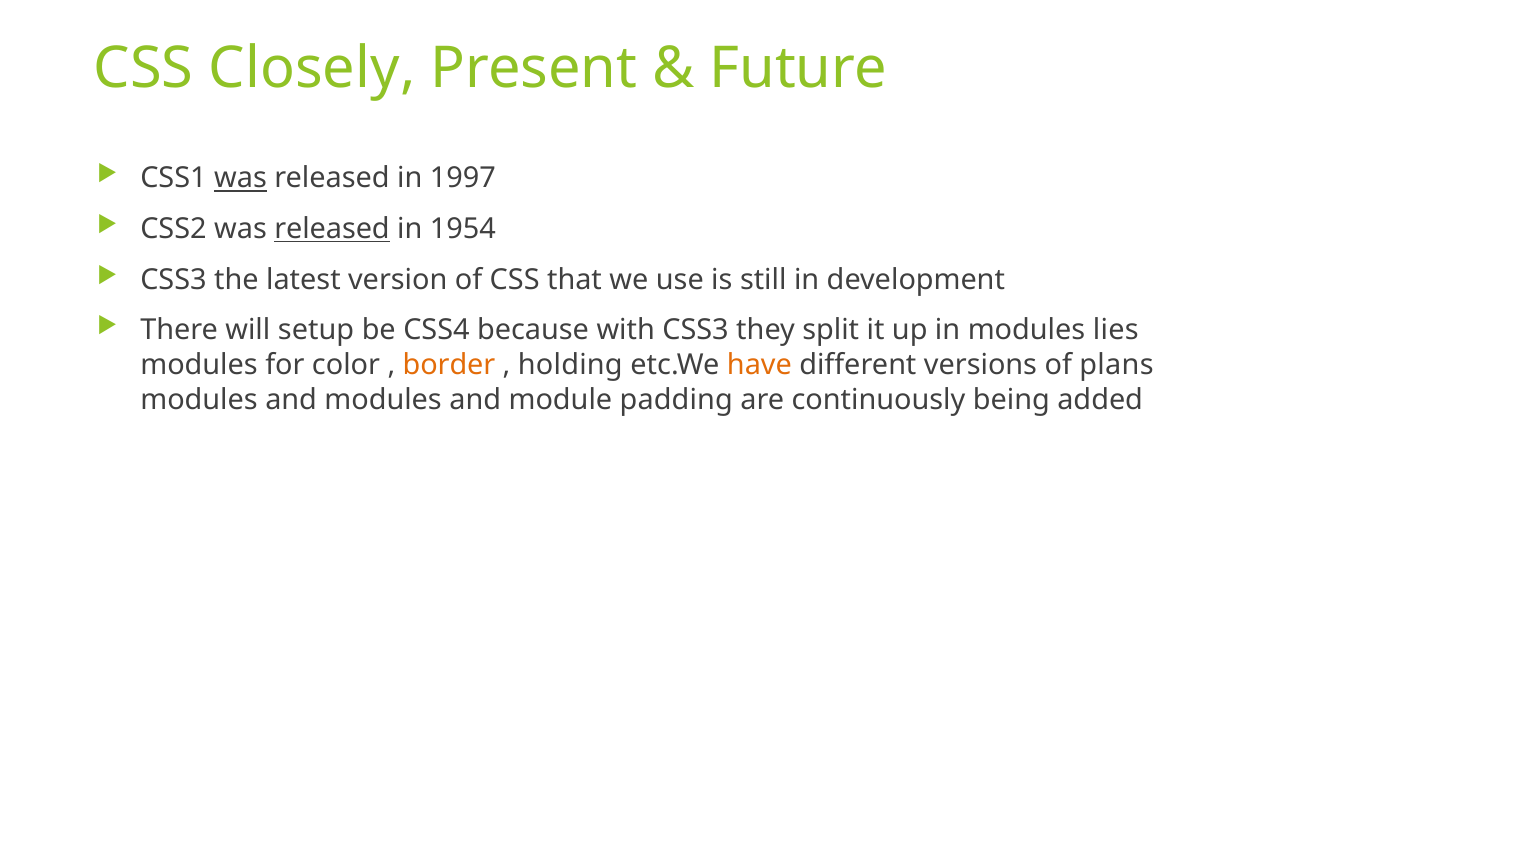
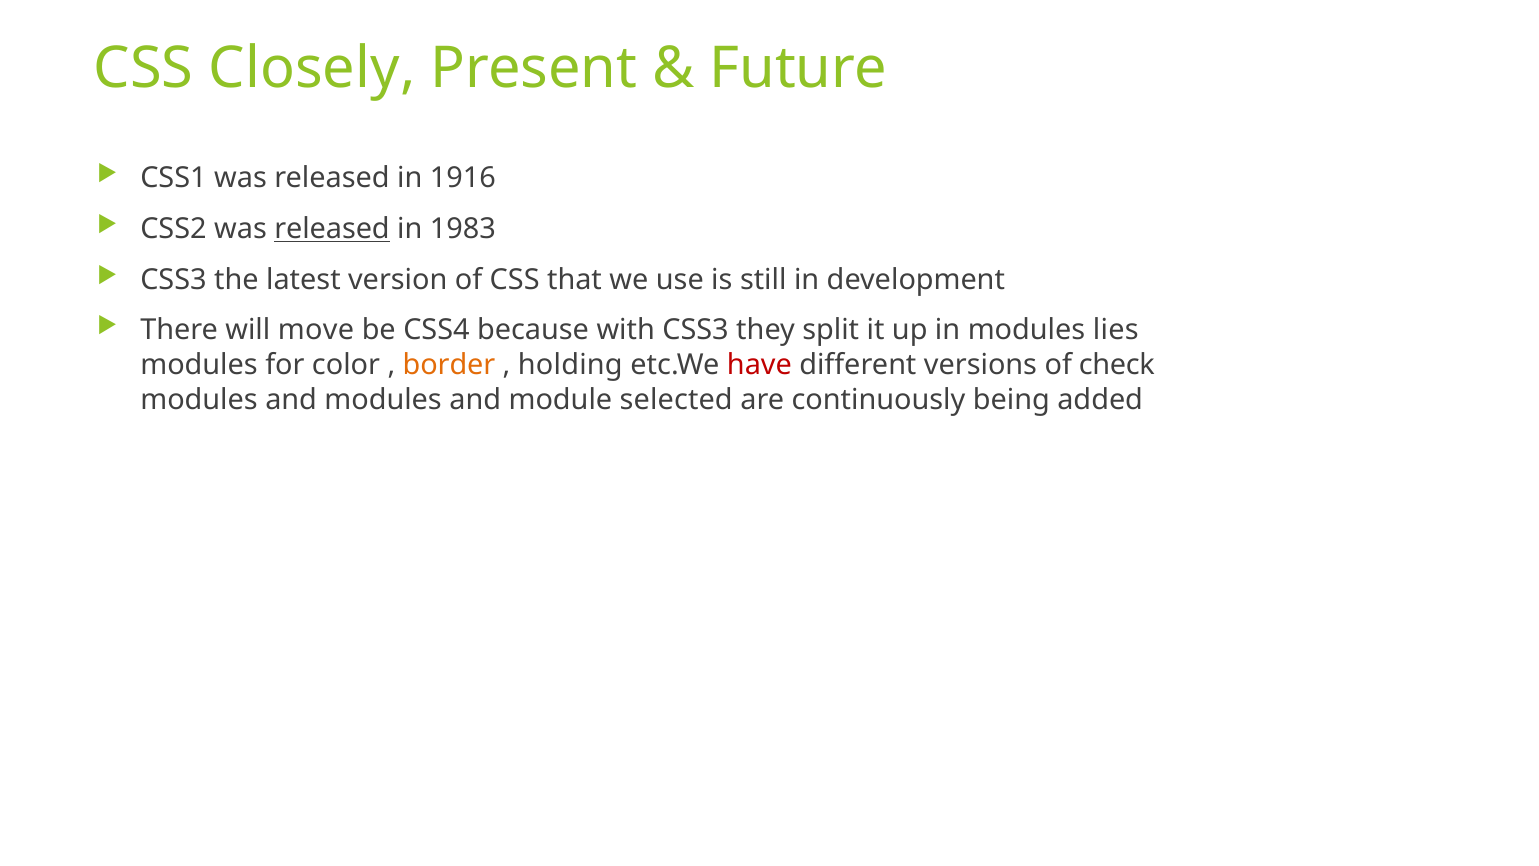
was at (241, 178) underline: present -> none
1997: 1997 -> 1916
1954: 1954 -> 1983
setup: setup -> move
have colour: orange -> red
plans: plans -> check
padding: padding -> selected
